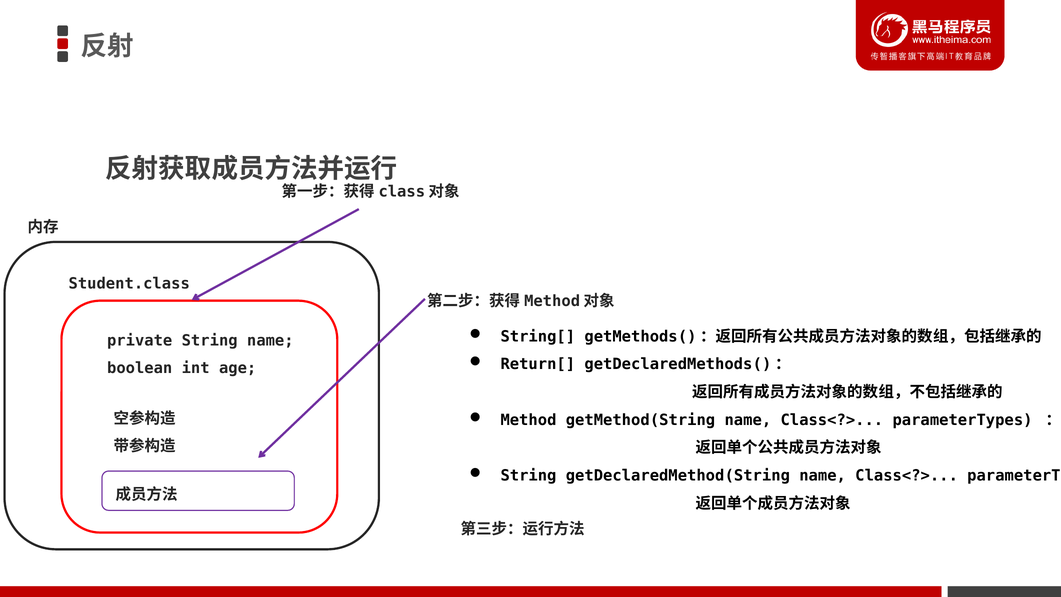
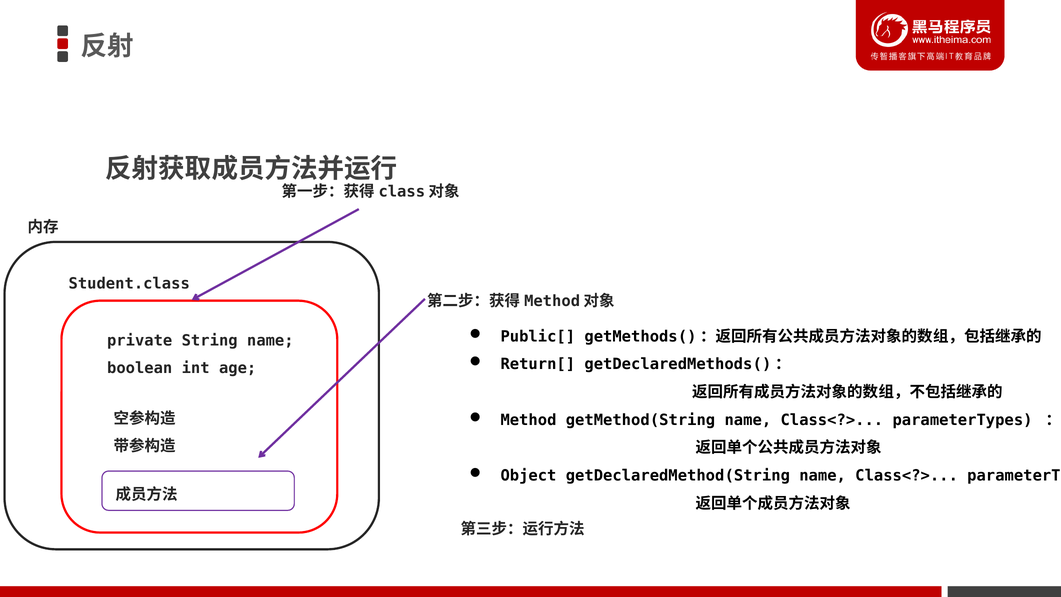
String[: String[ -> Public[
String at (528, 476): String -> Object
